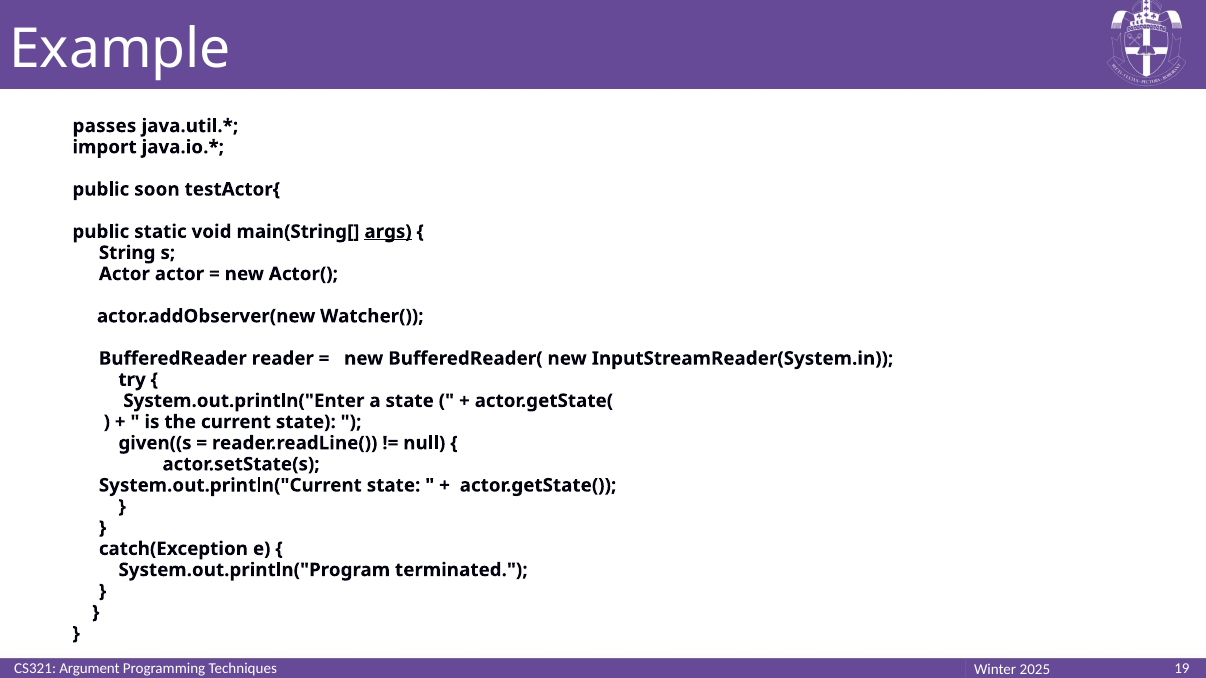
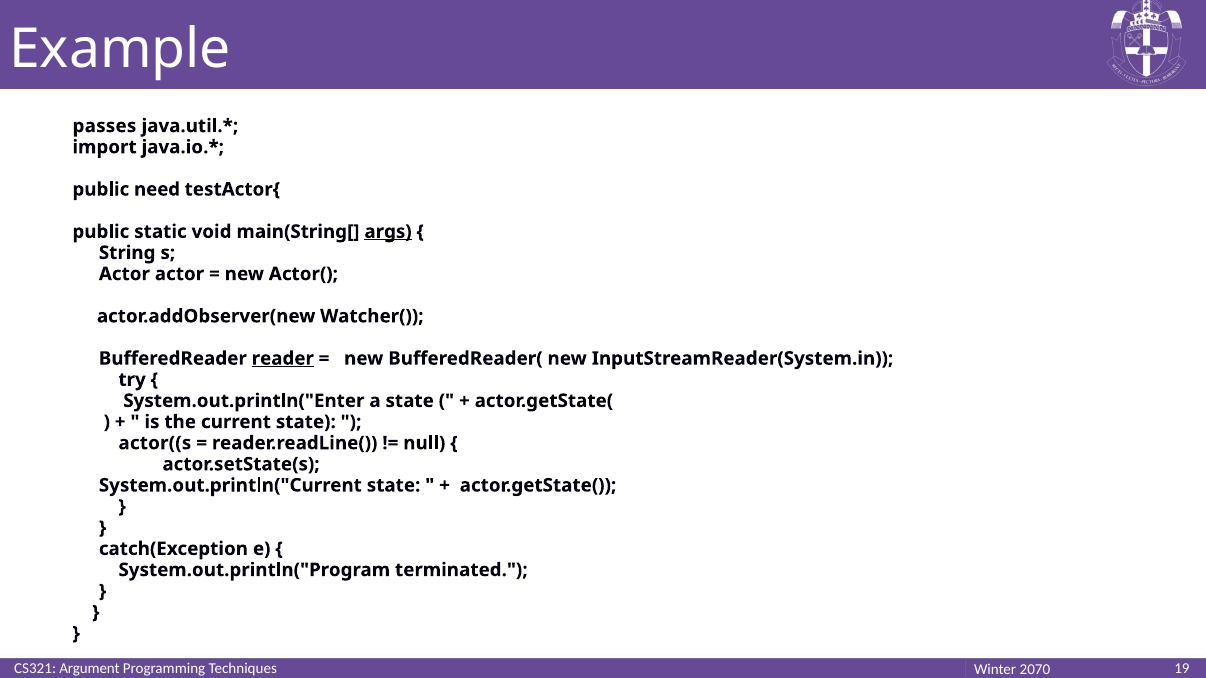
soon: soon -> need
reader underline: none -> present
given((s: given((s -> actor((s
2025: 2025 -> 2070
